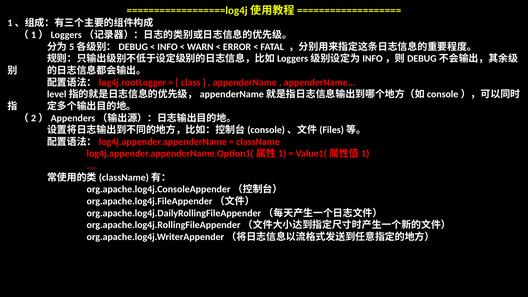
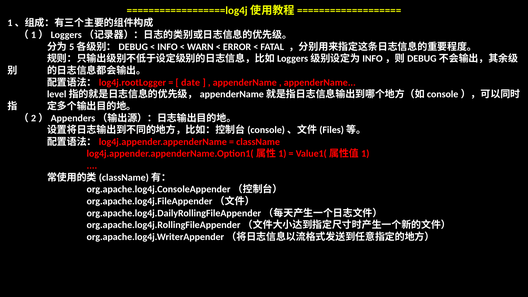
class: class -> date
